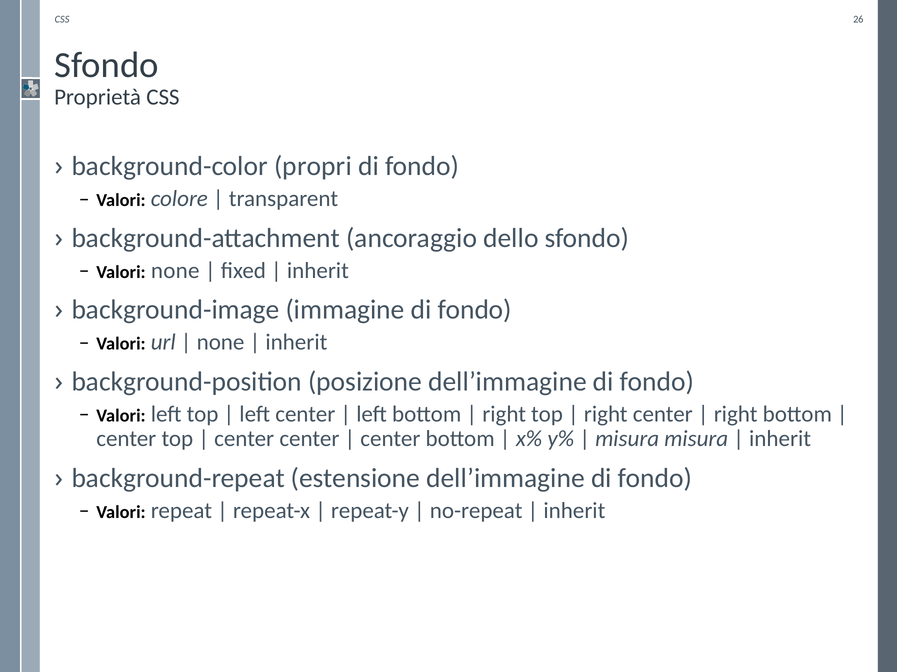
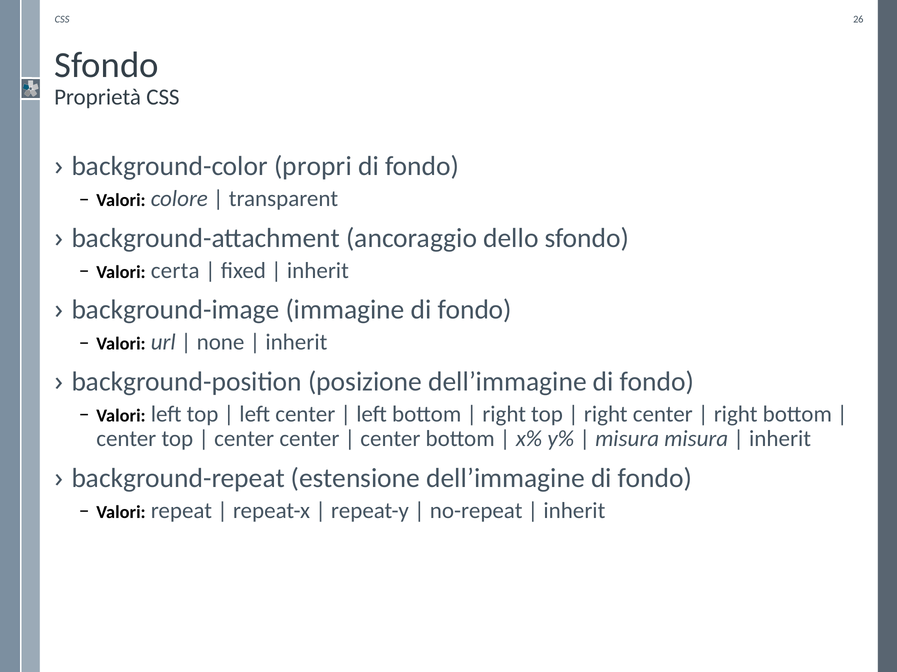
Valori none: none -> certa
